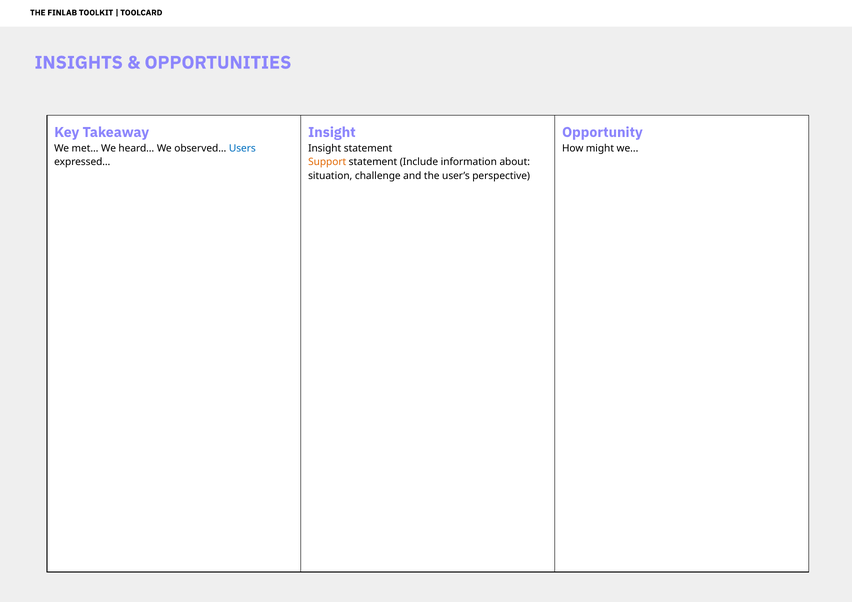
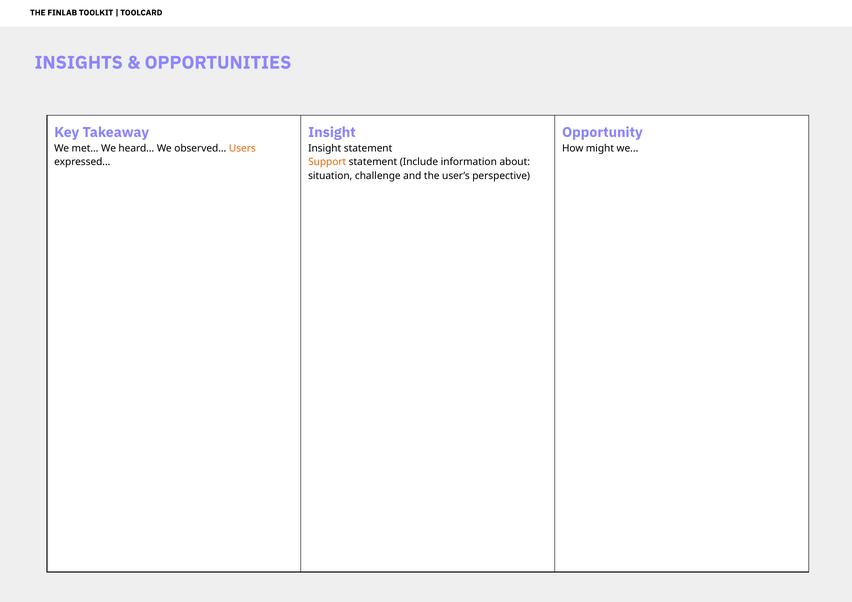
Users colour: blue -> orange
